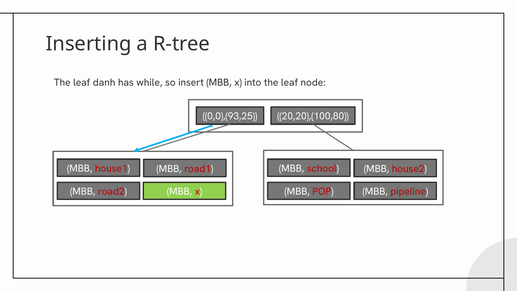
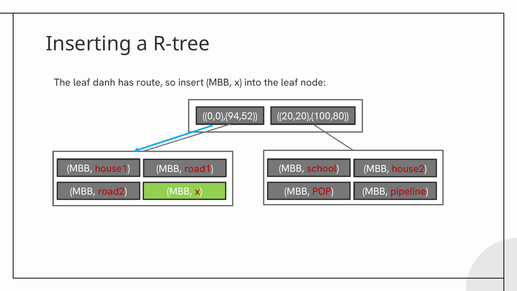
while: while -> route
0,0),(93,25: 0,0),(93,25 -> 0,0),(94,52
